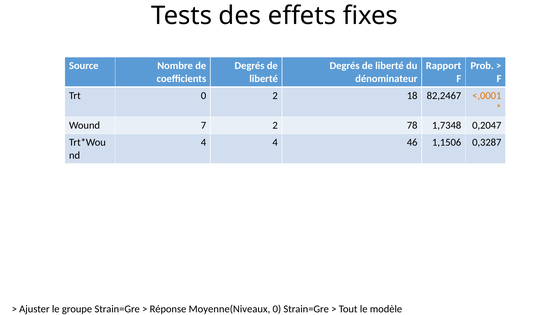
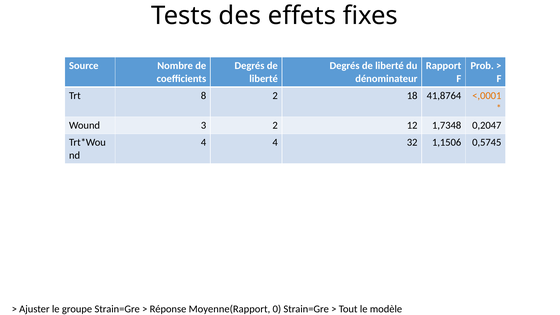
Trt 0: 0 -> 8
82,2467: 82,2467 -> 41,8764
7: 7 -> 3
78: 78 -> 12
46: 46 -> 32
0,3287: 0,3287 -> 0,5745
Moyenne(Niveaux: Moyenne(Niveaux -> Moyenne(Rapport
